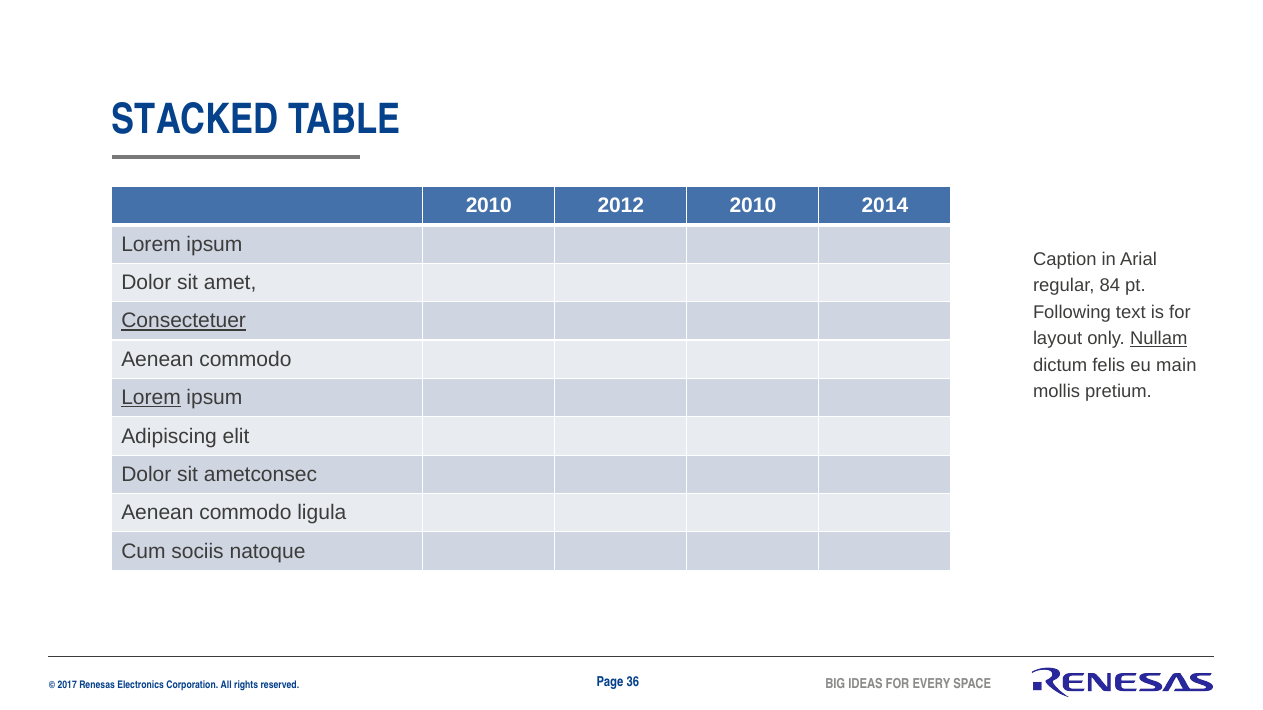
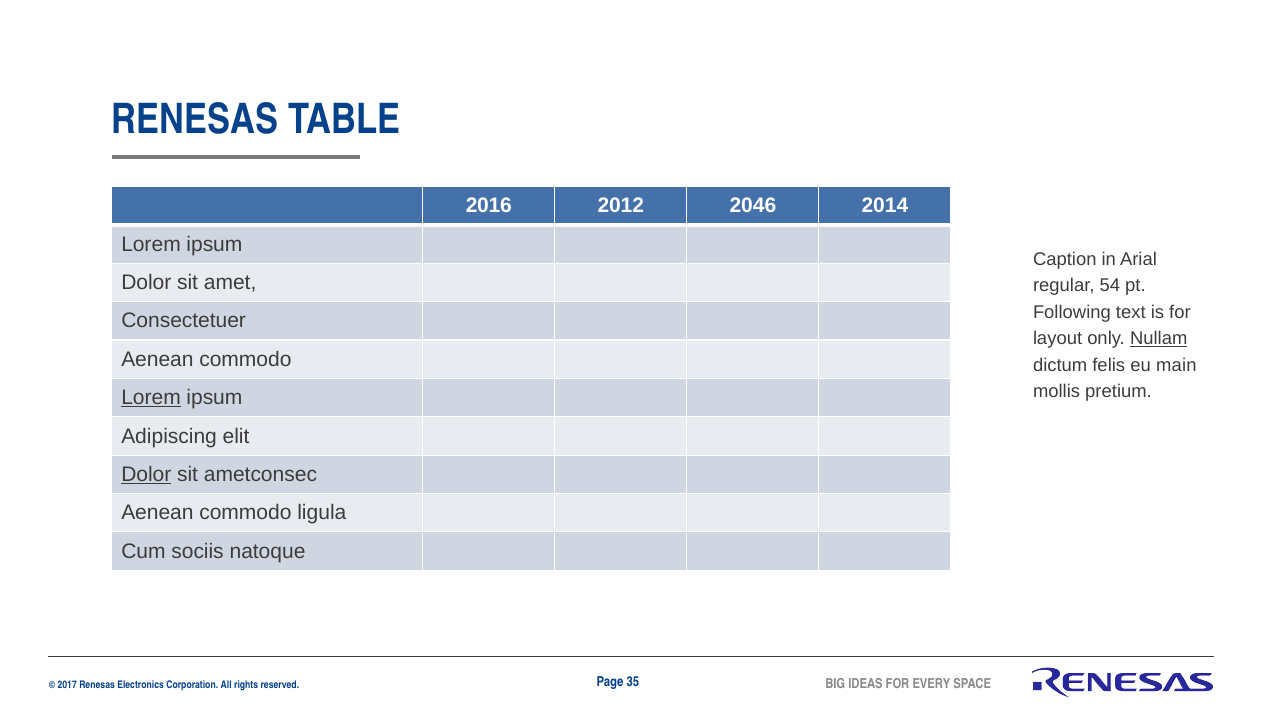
STACKED at (195, 120): STACKED -> RENESAS
2010 at (489, 206): 2010 -> 2016
2012 2010: 2010 -> 2046
84: 84 -> 54
Consectetuer underline: present -> none
Dolor at (146, 475) underline: none -> present
36: 36 -> 35
